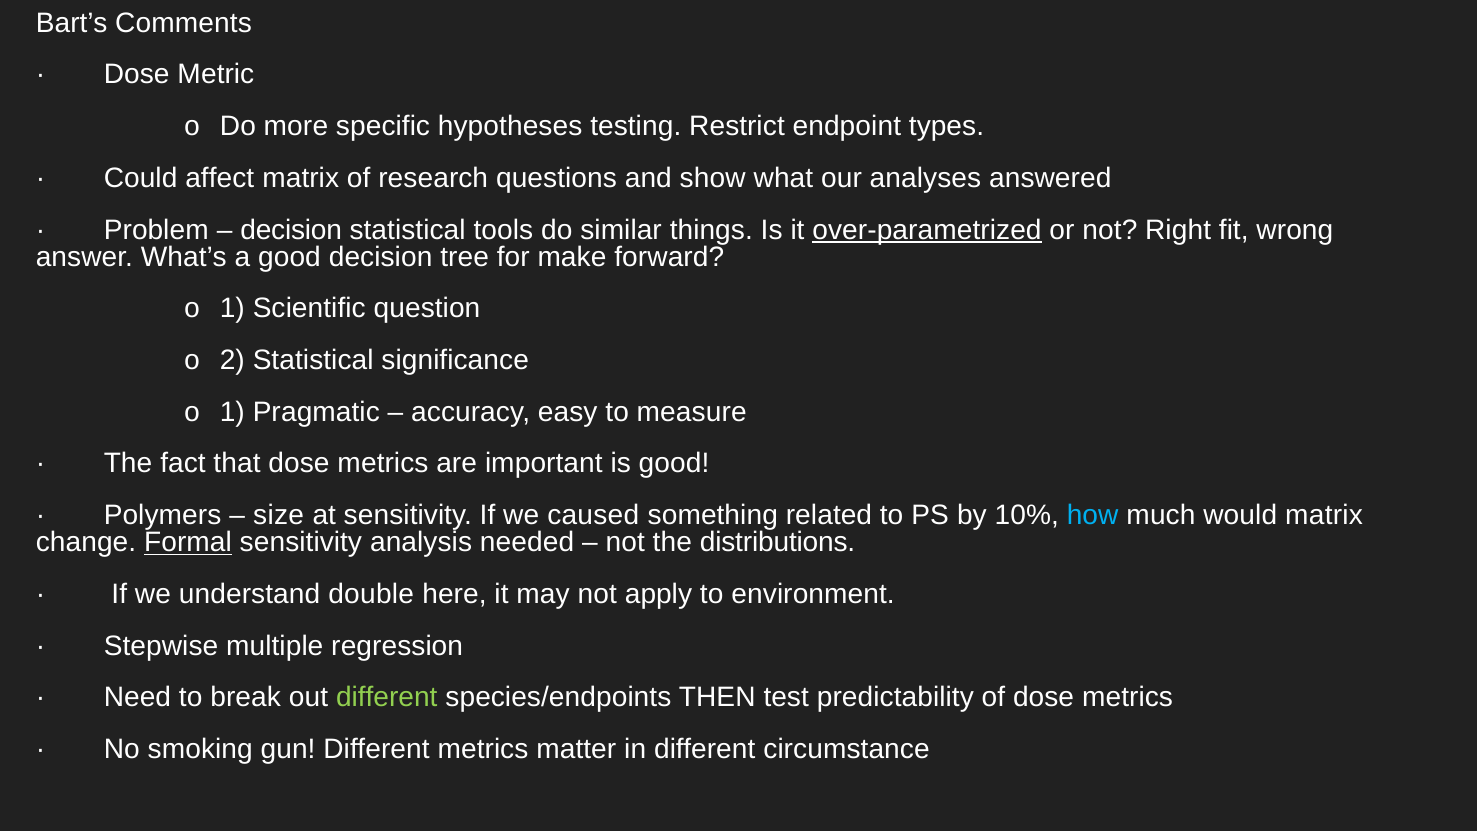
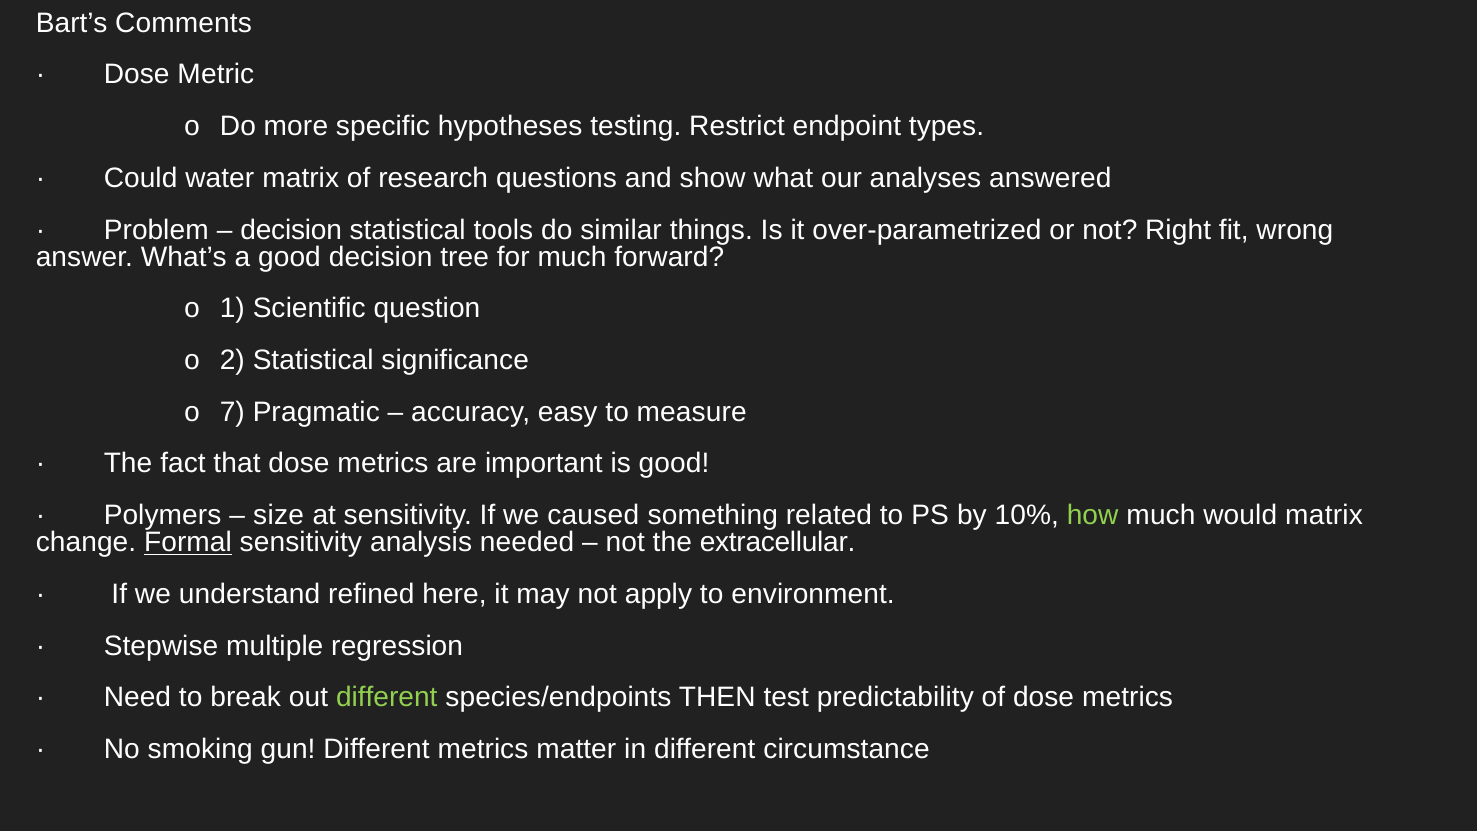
affect: affect -> water
over-parametrized underline: present -> none
for make: make -> much
1 at (232, 412): 1 -> 7
how colour: light blue -> light green
distributions: distributions -> extracellular
double: double -> refined
